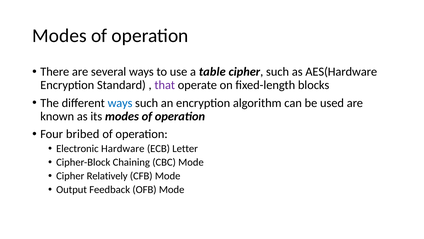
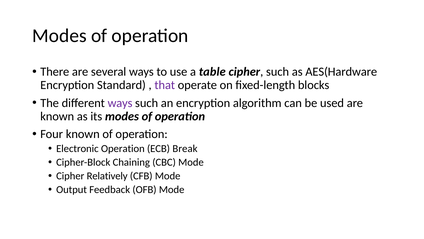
ways at (120, 103) colour: blue -> purple
Four bribed: bribed -> known
Electronic Hardware: Hardware -> Operation
Letter: Letter -> Break
